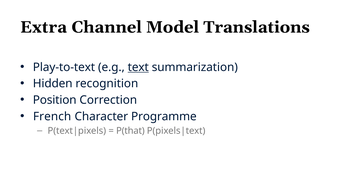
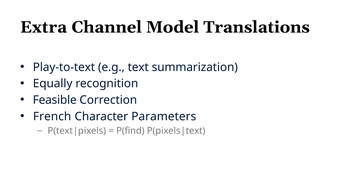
text underline: present -> none
Hidden: Hidden -> Equally
Position: Position -> Feasible
Programme: Programme -> Parameters
P(that: P(that -> P(find
